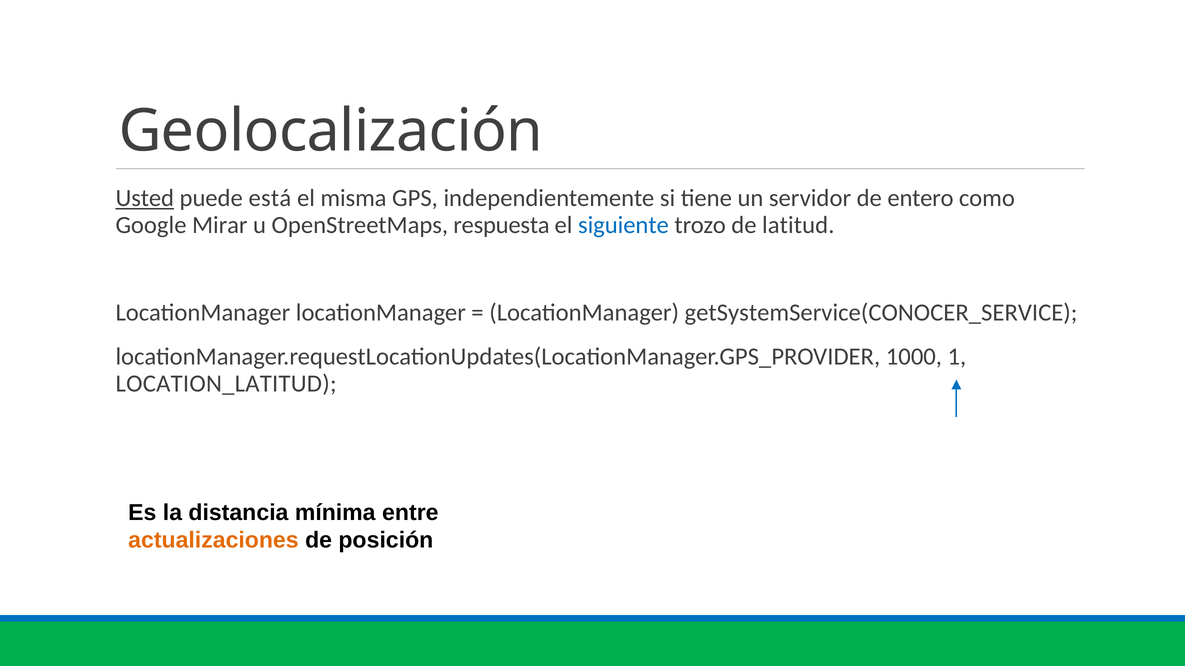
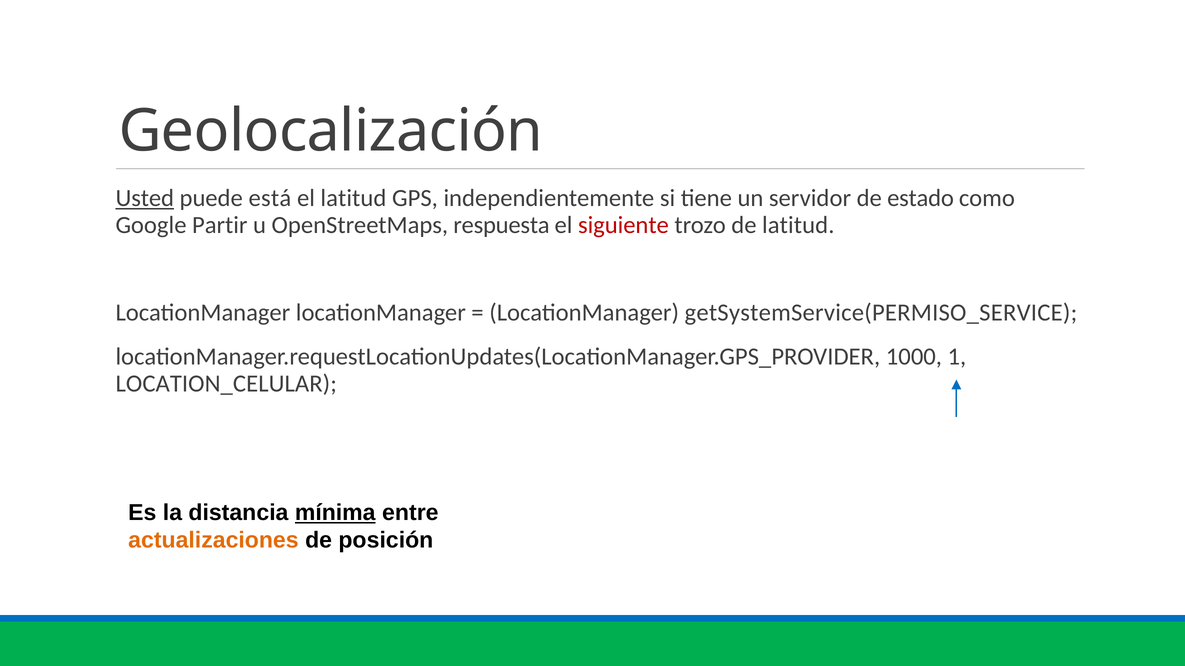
el misma: misma -> latitud
entero: entero -> estado
Mirar: Mirar -> Partir
siguiente colour: blue -> red
getSystemService(CONOCER_SERVICE: getSystemService(CONOCER_SERVICE -> getSystemService(PERMISO_SERVICE
LOCATION_LATITUD: LOCATION_LATITUD -> LOCATION_CELULAR
mínima underline: none -> present
